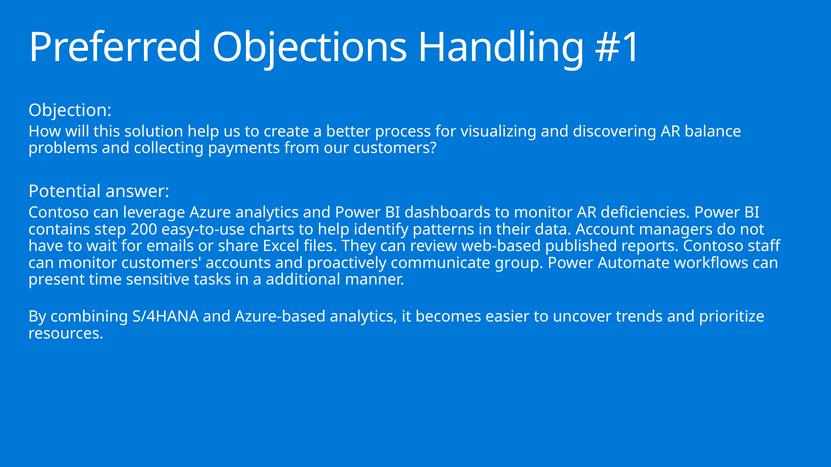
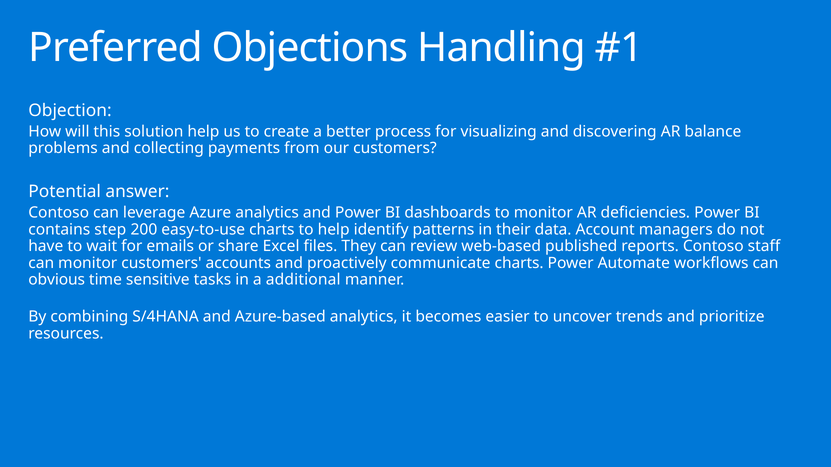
communicate group: group -> charts
present: present -> obvious
